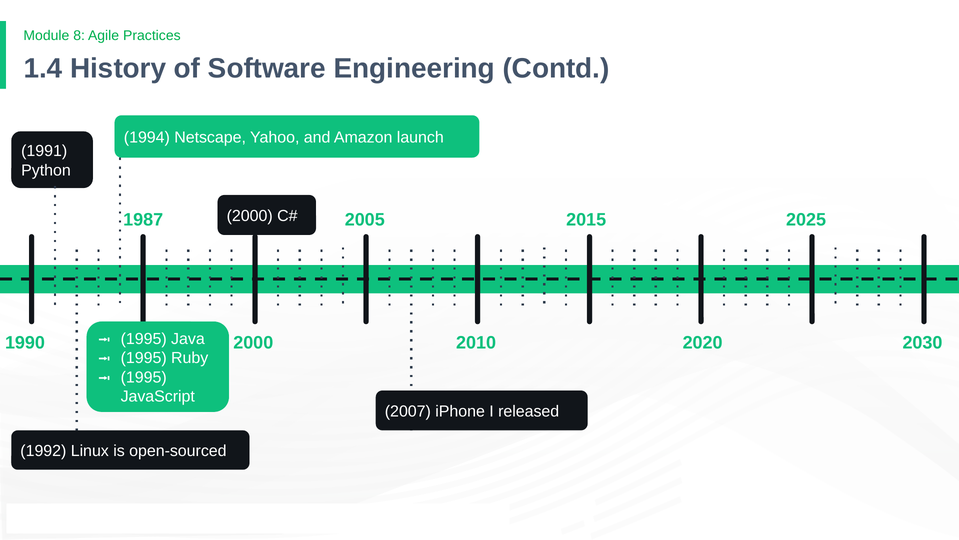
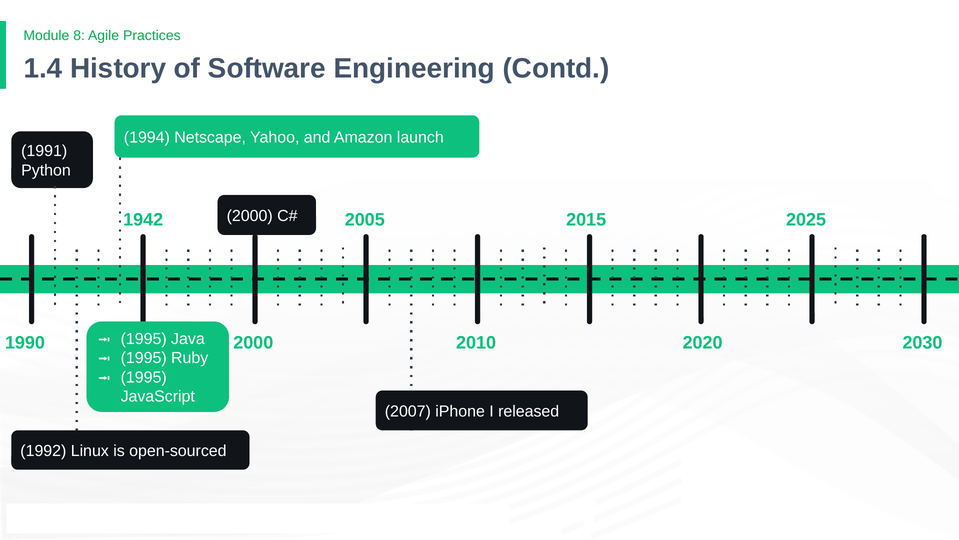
1987: 1987 -> 1942
